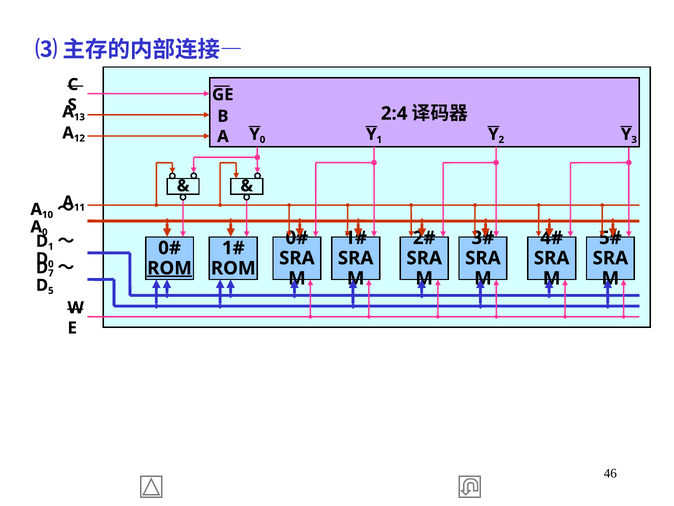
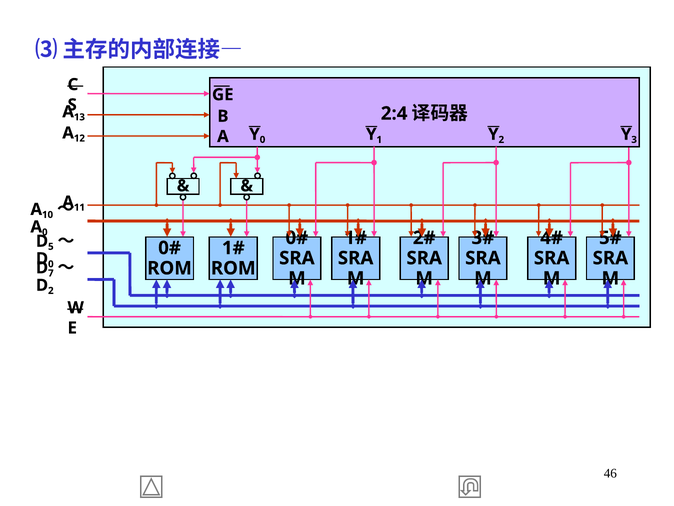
1 at (51, 246): 1 -> 5
ROM at (170, 268) underline: present -> none
5 at (51, 290): 5 -> 2
